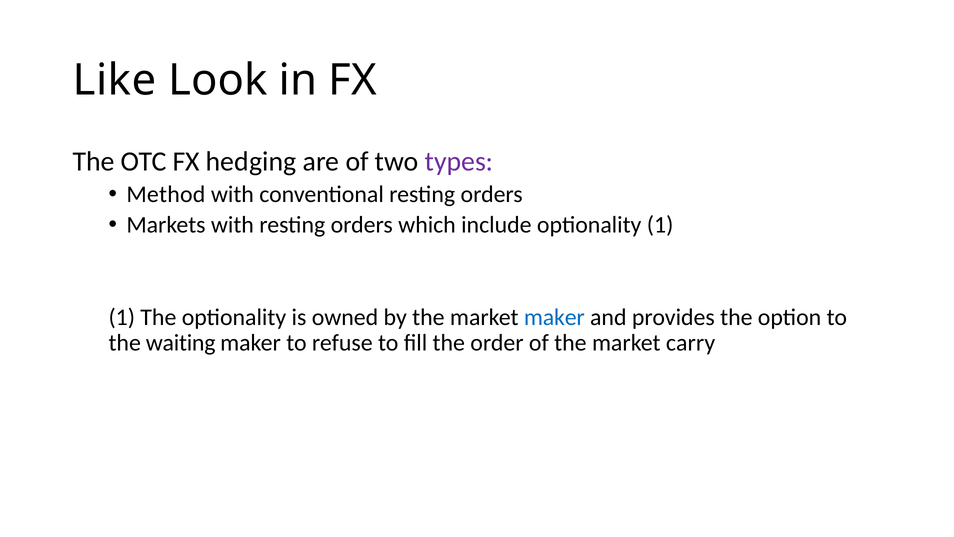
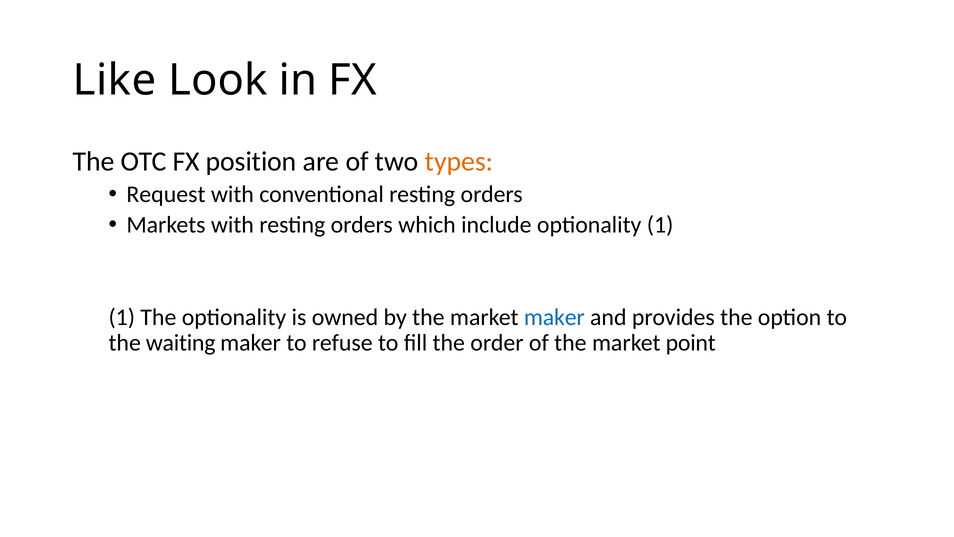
hedging: hedging -> position
types colour: purple -> orange
Method: Method -> Request
carry: carry -> point
